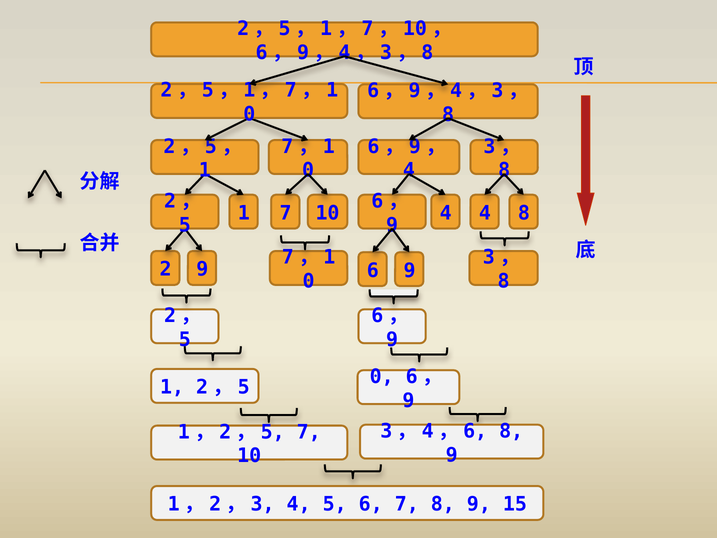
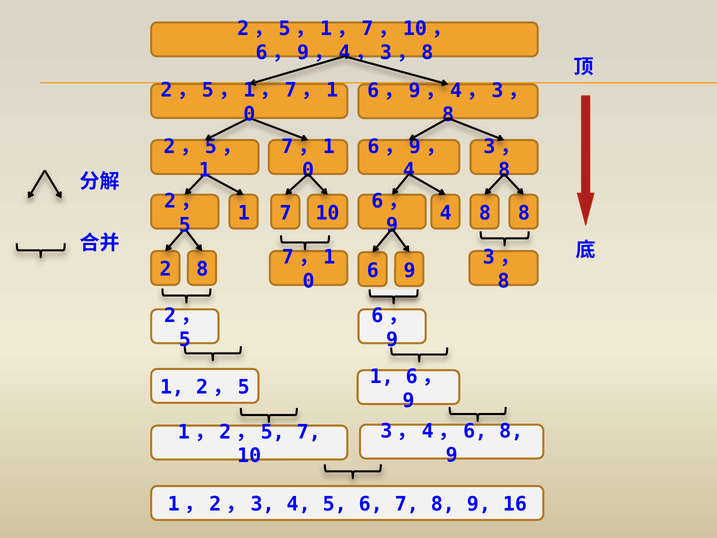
10 4: 4 -> 8
2 9: 9 -> 8
0 at (382, 376): 0 -> 1
15: 15 -> 16
